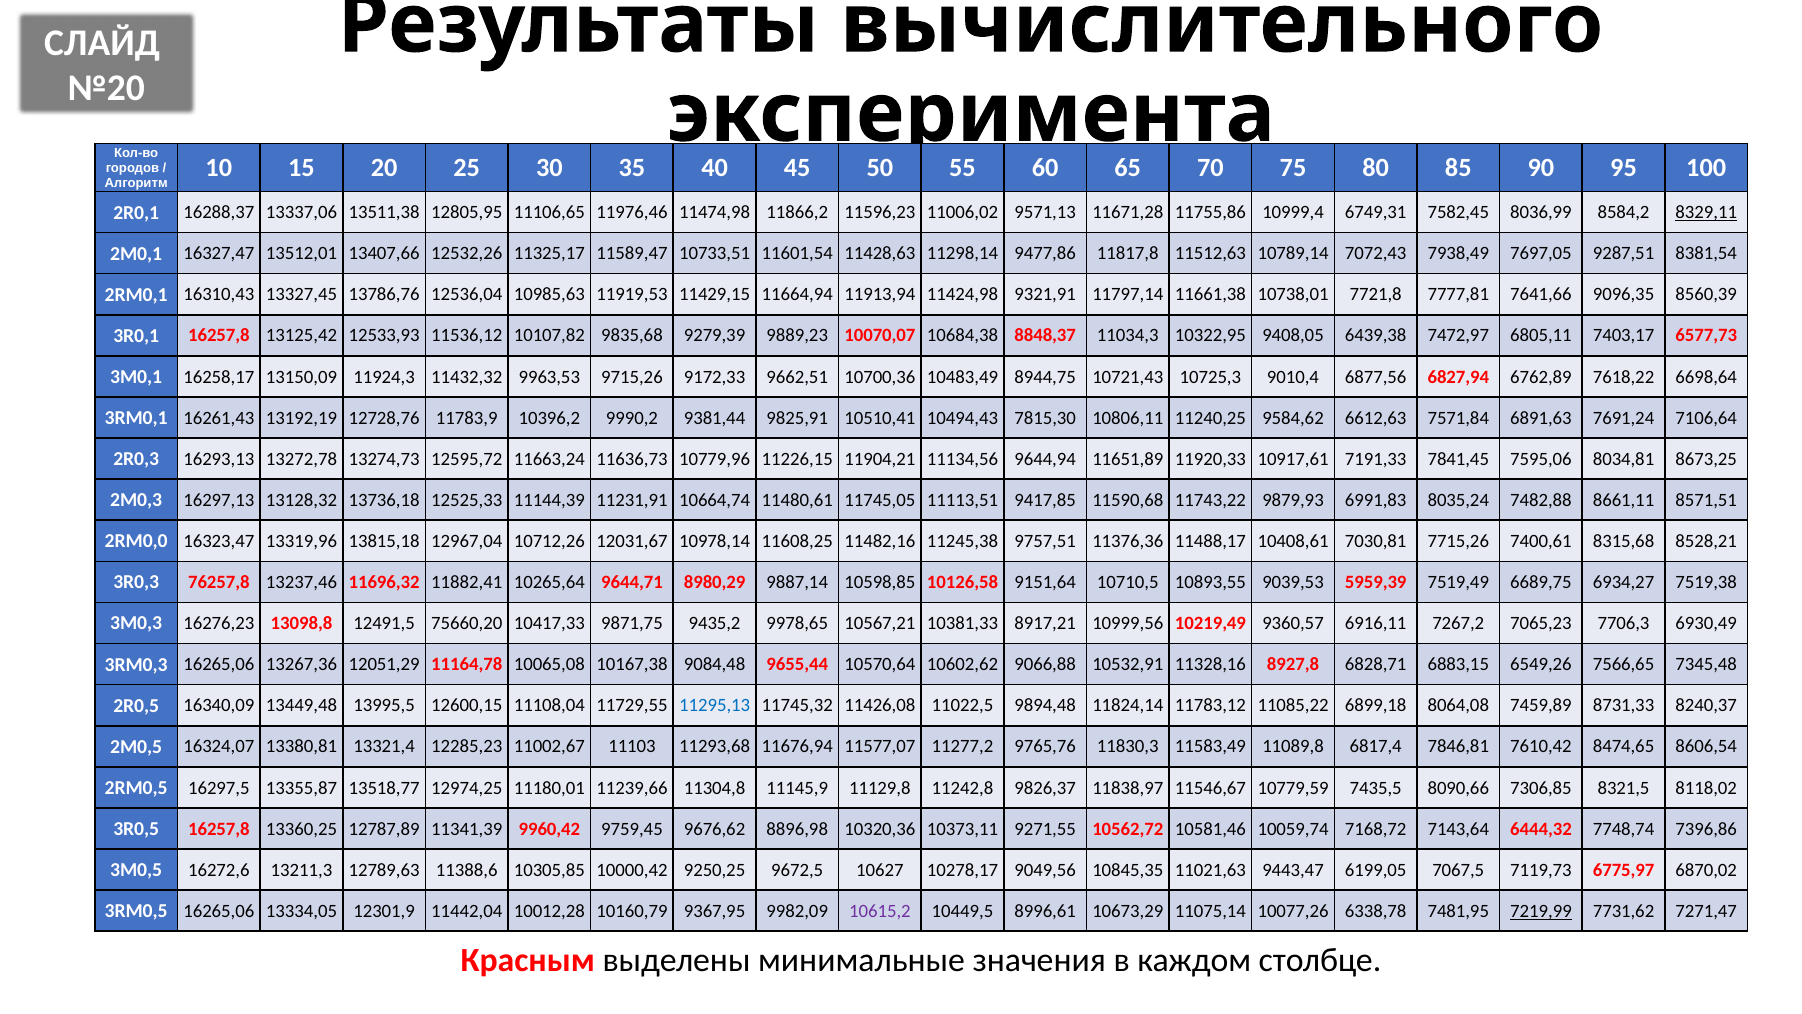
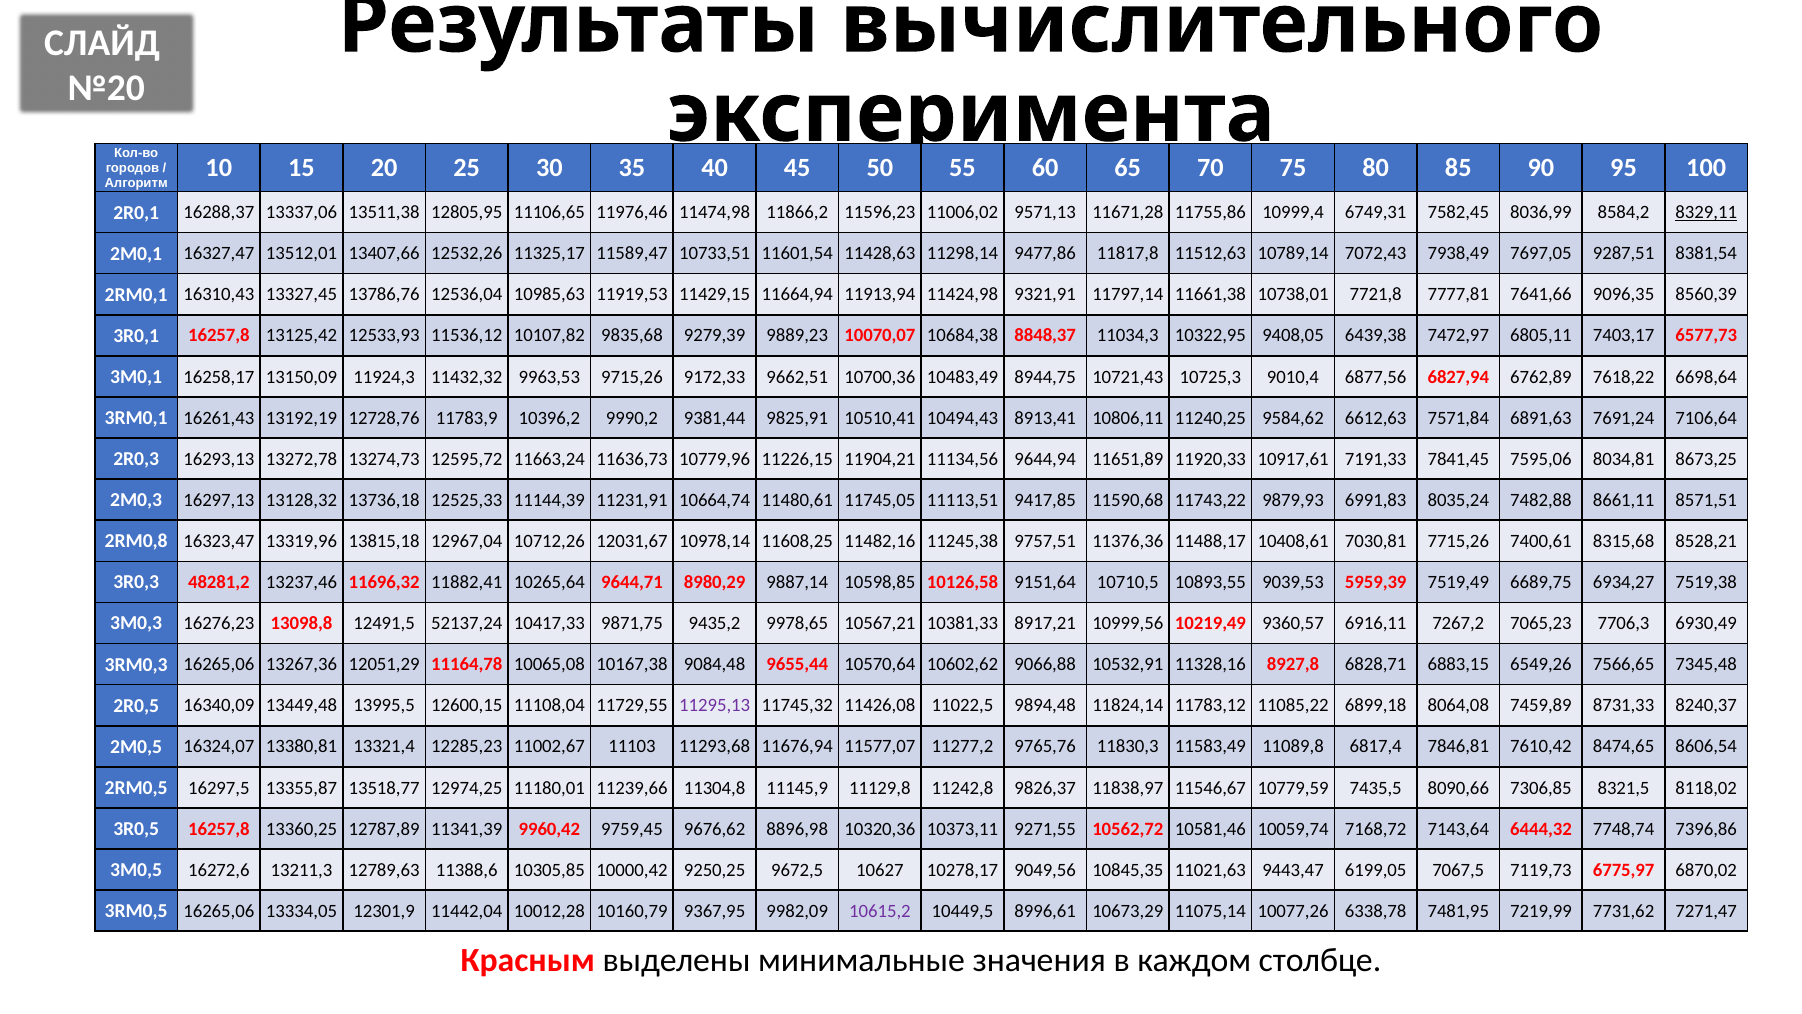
7815,30: 7815,30 -> 8913,41
2RM0,0: 2RM0,0 -> 2RM0,8
76257,8: 76257,8 -> 48281,2
75660,20: 75660,20 -> 52137,24
11295,13 colour: blue -> purple
7219,99 underline: present -> none
